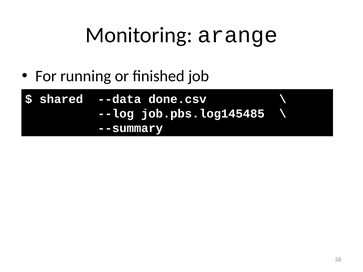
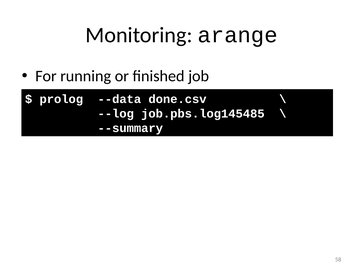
shared: shared -> prolog
